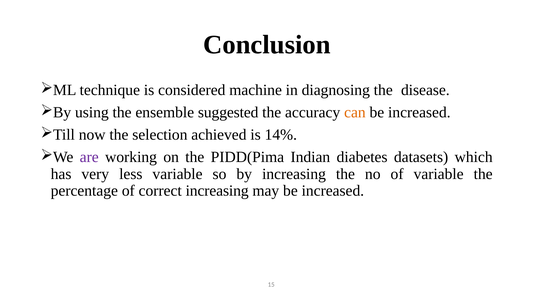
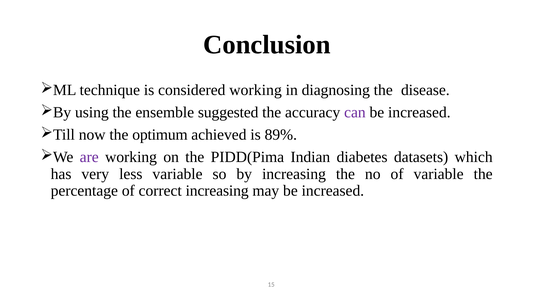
considered machine: machine -> working
can colour: orange -> purple
selection: selection -> optimum
14%: 14% -> 89%
